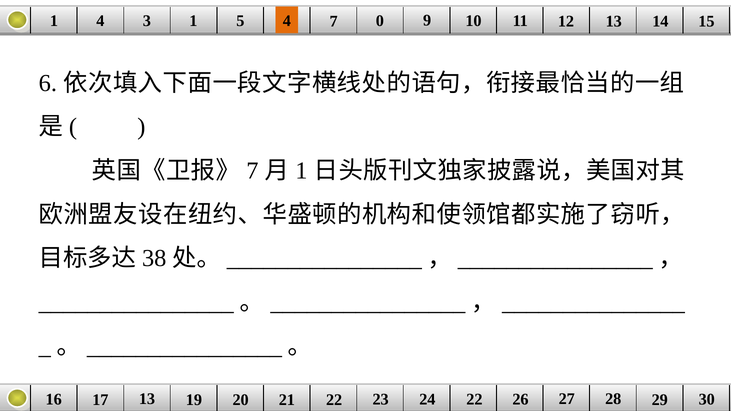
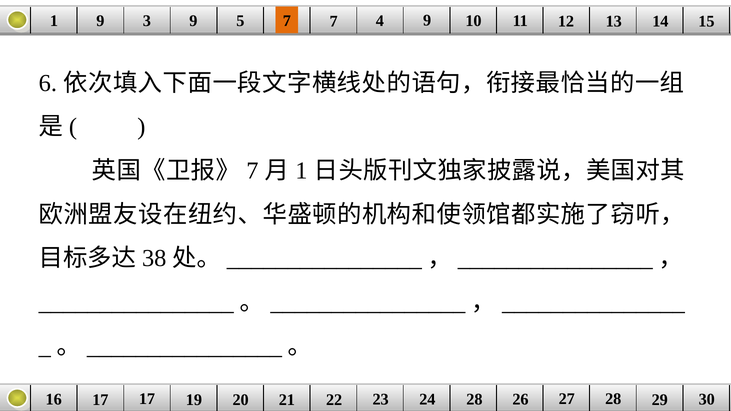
1 4: 4 -> 9
3 1: 1 -> 9
5 4: 4 -> 7
0: 0 -> 4
17 13: 13 -> 17
24 22: 22 -> 28
